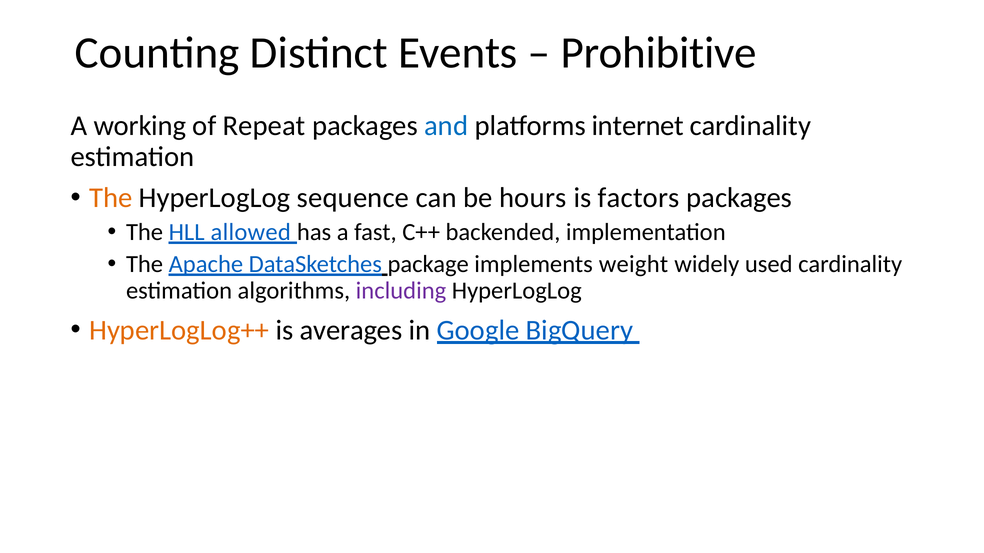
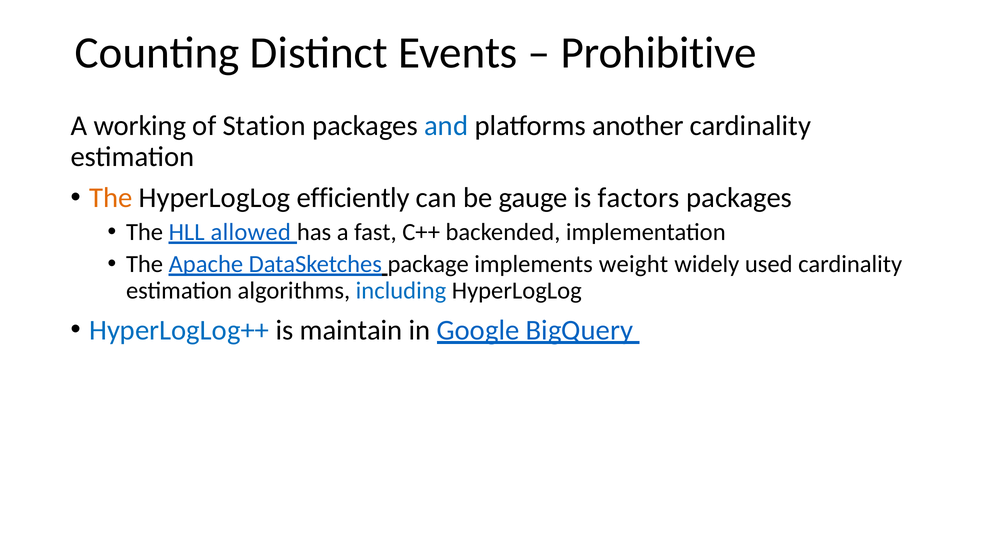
Repeat: Repeat -> Station
internet: internet -> another
sequence: sequence -> efficiently
hours: hours -> gauge
including colour: purple -> blue
HyperLogLog++ colour: orange -> blue
averages: averages -> maintain
